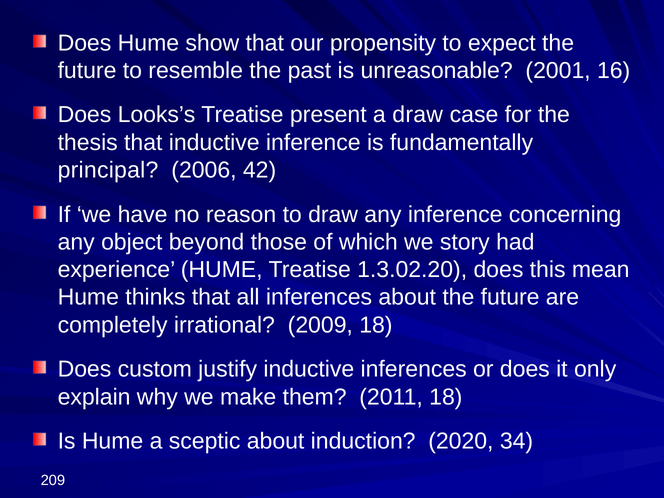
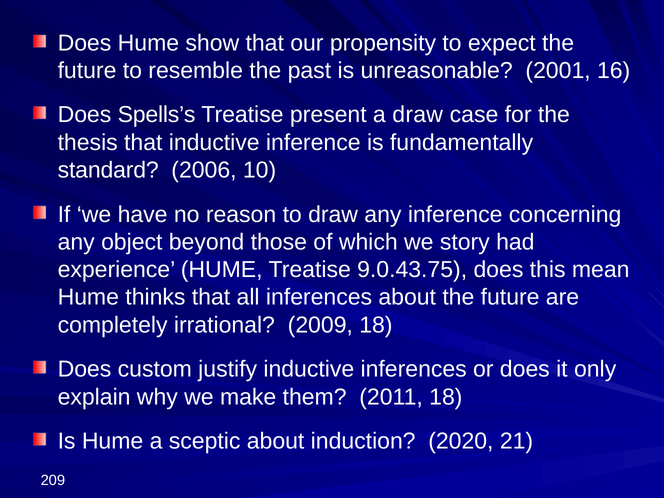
Looks’s: Looks’s -> Spells’s
principal: principal -> standard
42: 42 -> 10
1.3.02.20: 1.3.02.20 -> 9.0.43.75
34: 34 -> 21
